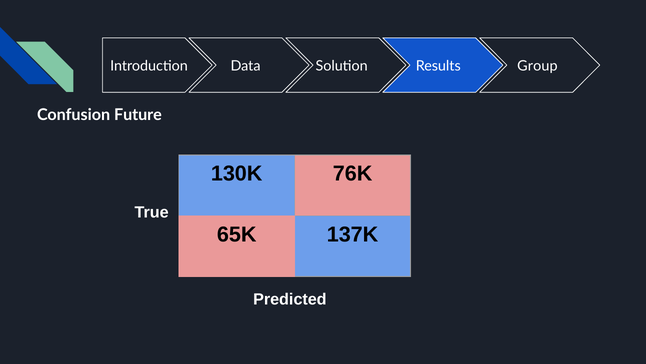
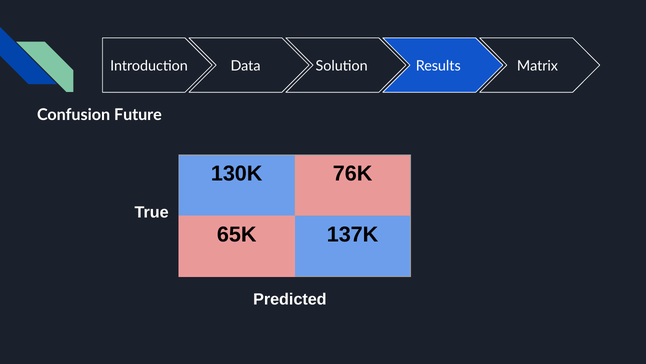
Group: Group -> Matrix
